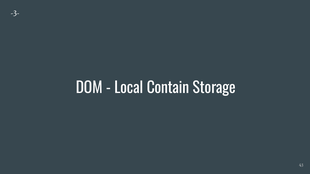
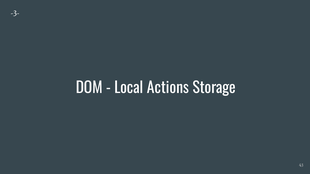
Contain: Contain -> Actions
